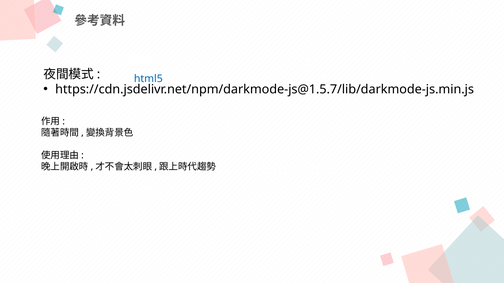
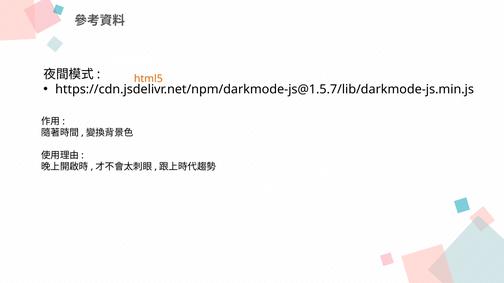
html5 colour: blue -> orange
